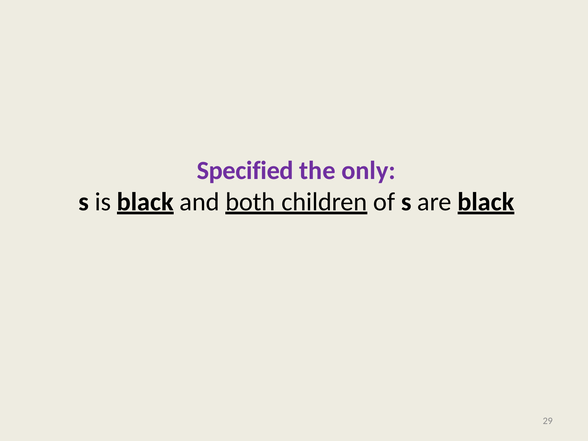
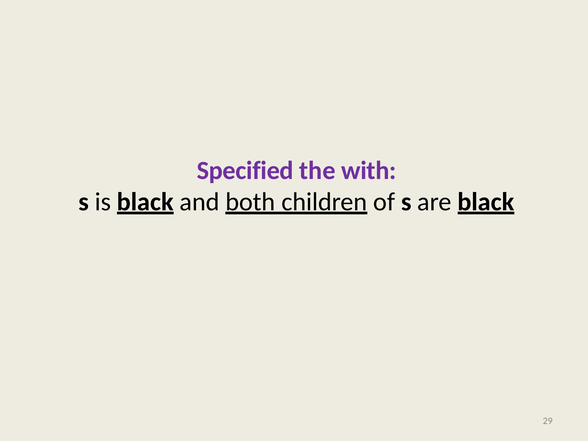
only: only -> with
